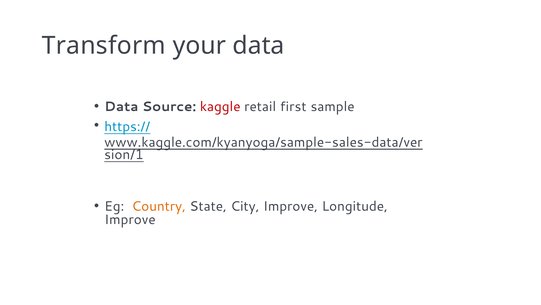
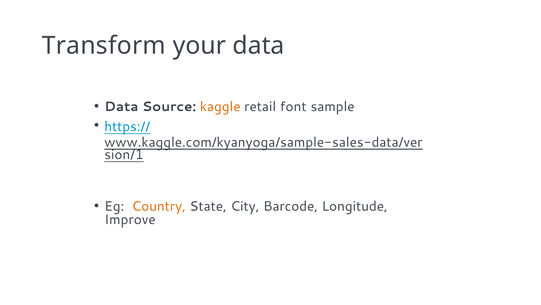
kaggle colour: red -> orange
first: first -> font
City Improve: Improve -> Barcode
